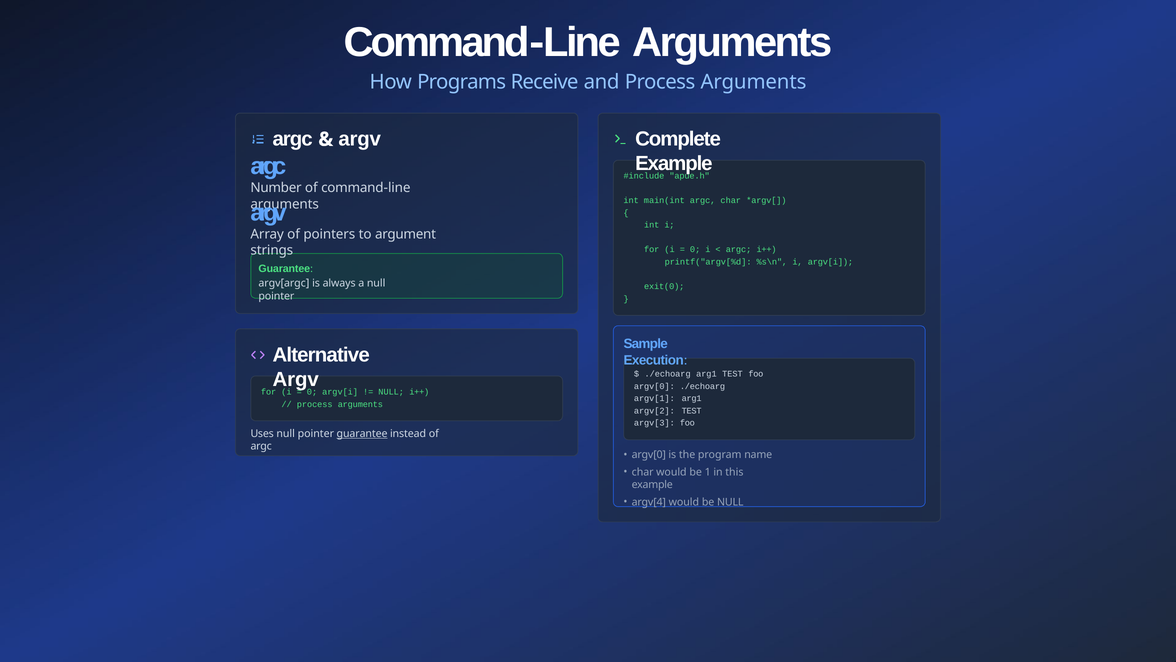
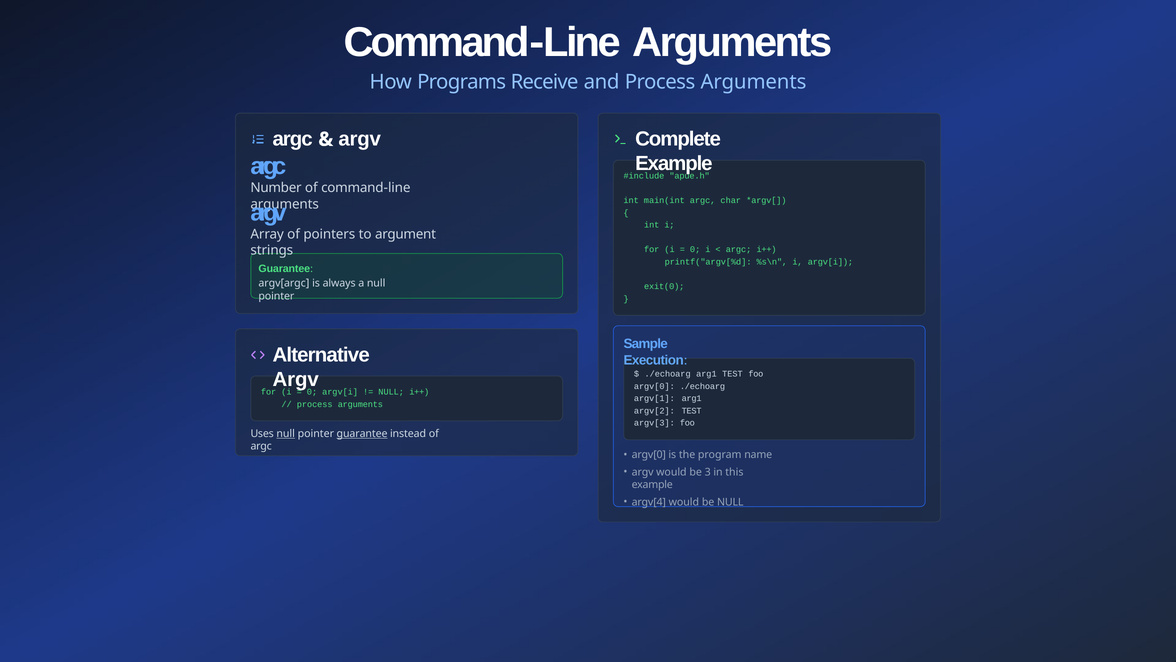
null at (286, 433) underline: none -> present
char at (643, 472): char -> argv
1: 1 -> 3
